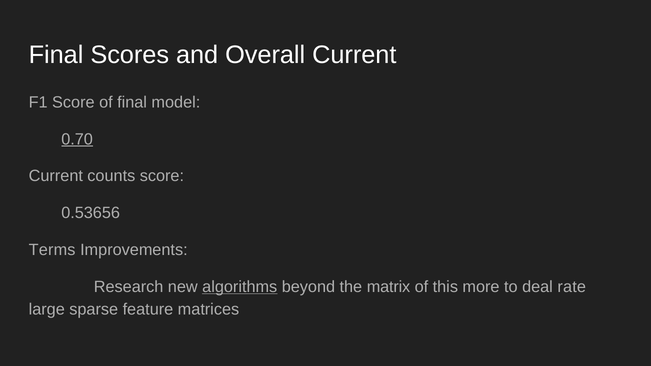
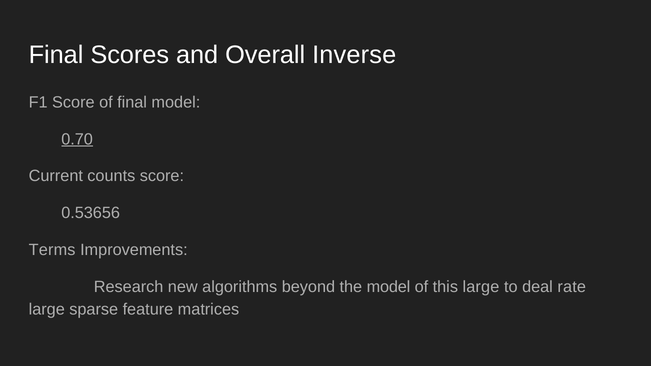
Overall Current: Current -> Inverse
algorithms underline: present -> none
the matrix: matrix -> model
this more: more -> large
